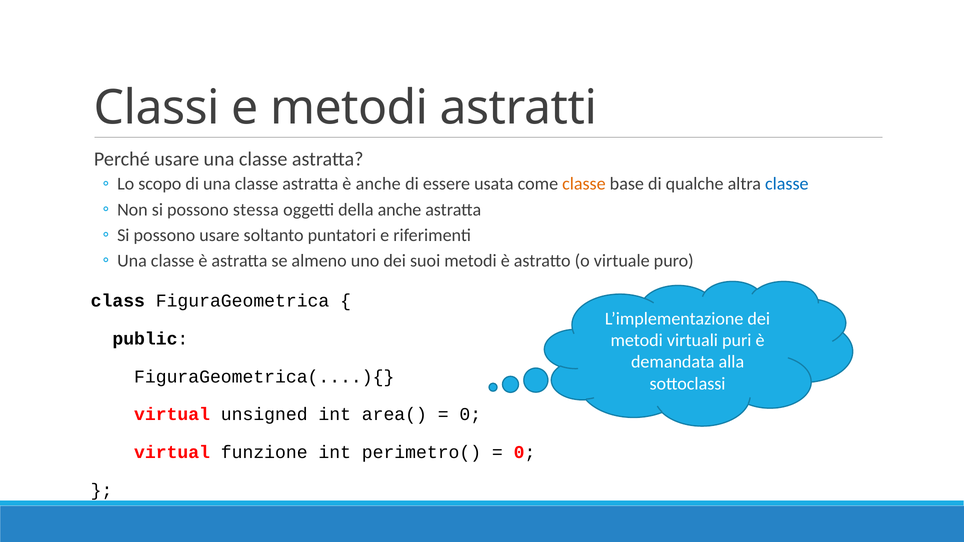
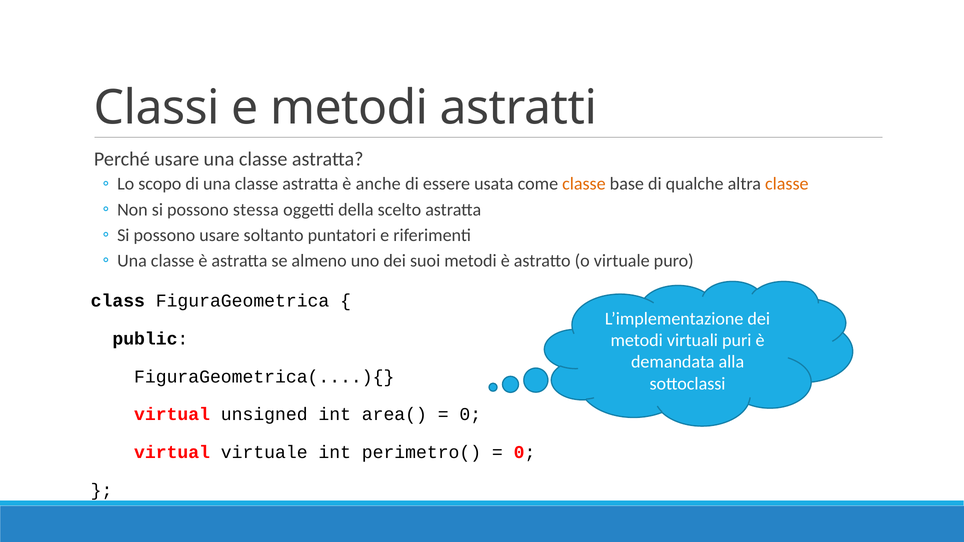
classe at (787, 184) colour: blue -> orange
della anche: anche -> scelto
virtual funzione: funzione -> virtuale
